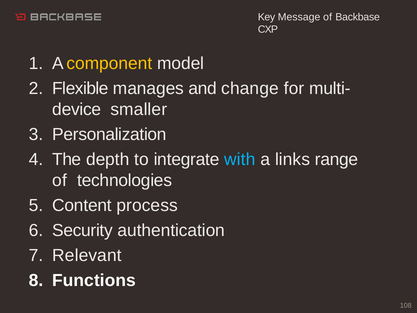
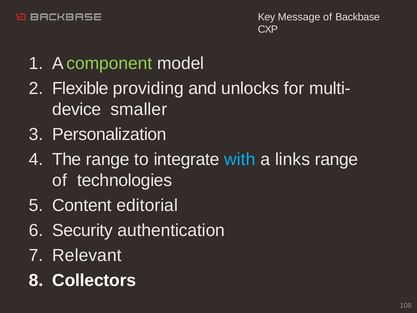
component colour: yellow -> light green
manages: manages -> providing
change: change -> unlocks
The depth: depth -> range
process: process -> editorial
Functions: Functions -> Collectors
